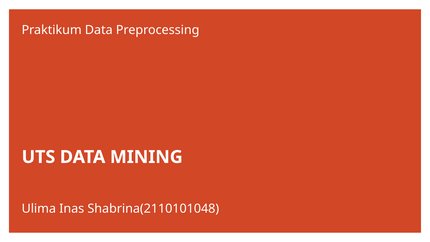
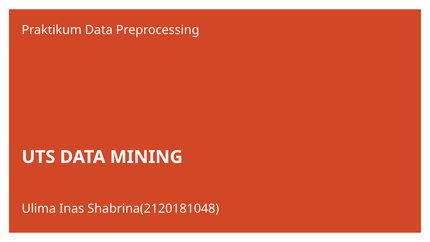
Shabrina(2110101048: Shabrina(2110101048 -> Shabrina(2120181048
